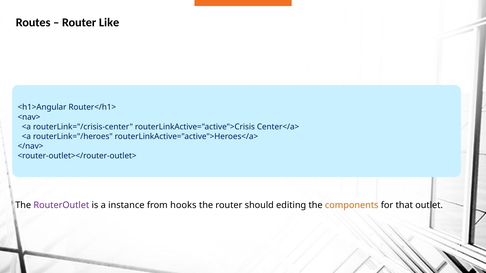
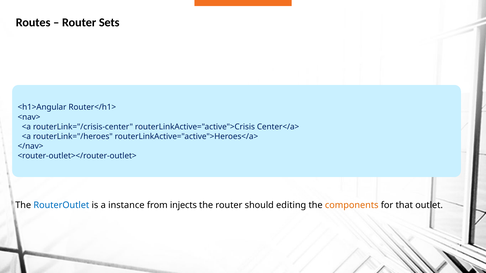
Like: Like -> Sets
RouterOutlet colour: purple -> blue
hooks: hooks -> injects
